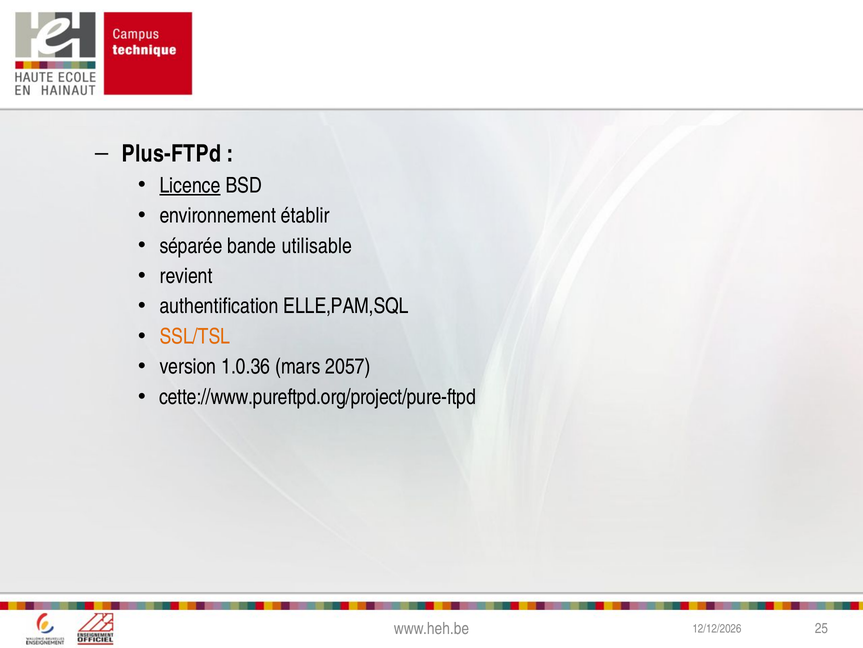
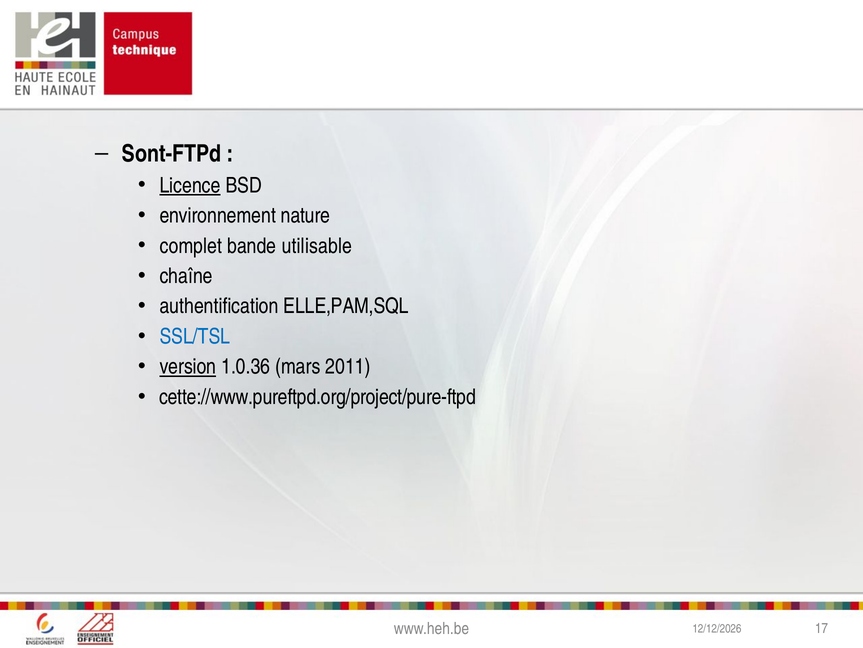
Plus-FTPd: Plus-FTPd -> Sont-FTPd
établir: établir -> nature
séparée: séparée -> complet
revient: revient -> chaîne
SSL/TSL colour: orange -> blue
version underline: none -> present
2057: 2057 -> 2011
25: 25 -> 17
